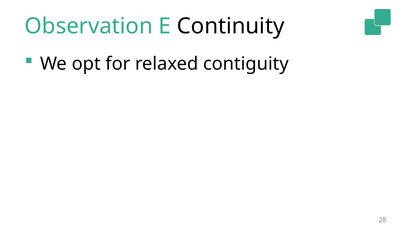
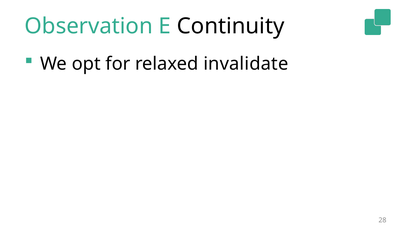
contiguity: contiguity -> invalidate
